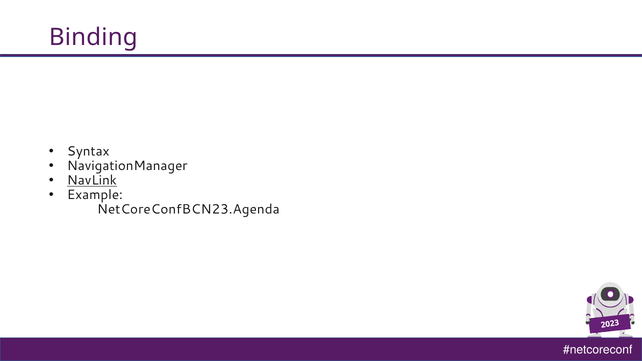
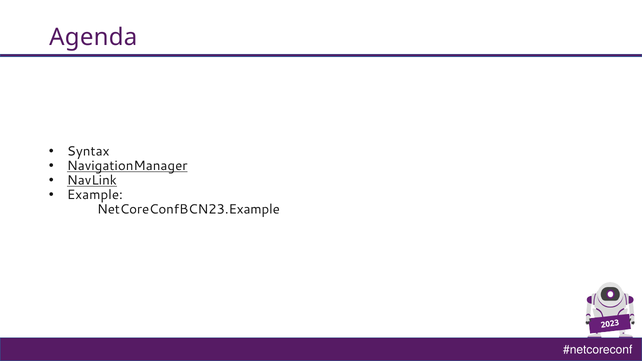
Binding: Binding -> Agenda
NavigationManager underline: none -> present
NetCoreConfBCN23.Agenda: NetCoreConfBCN23.Agenda -> NetCoreConfBCN23.Example
